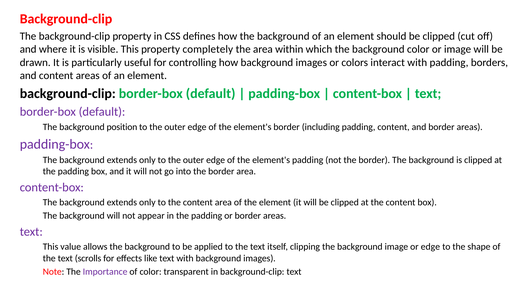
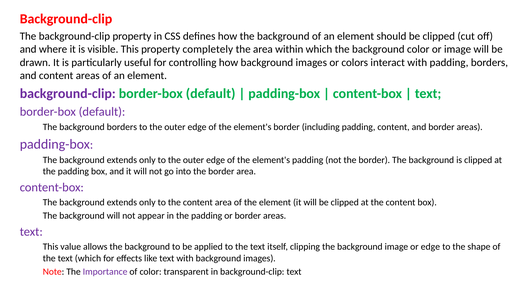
background-clip at (68, 94) colour: black -> purple
background position: position -> borders
text scrolls: scrolls -> which
